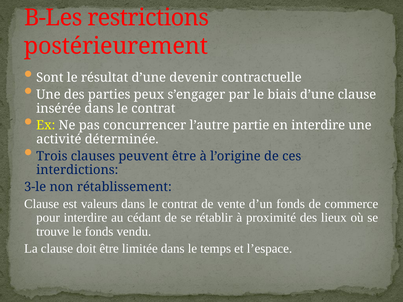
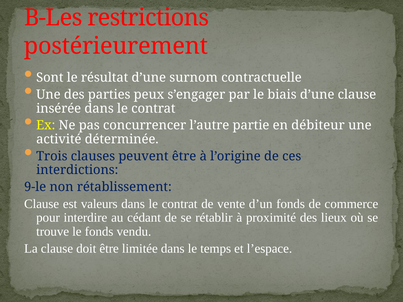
devenir: devenir -> surnom
en interdire: interdire -> débiteur
3-le: 3-le -> 9-le
